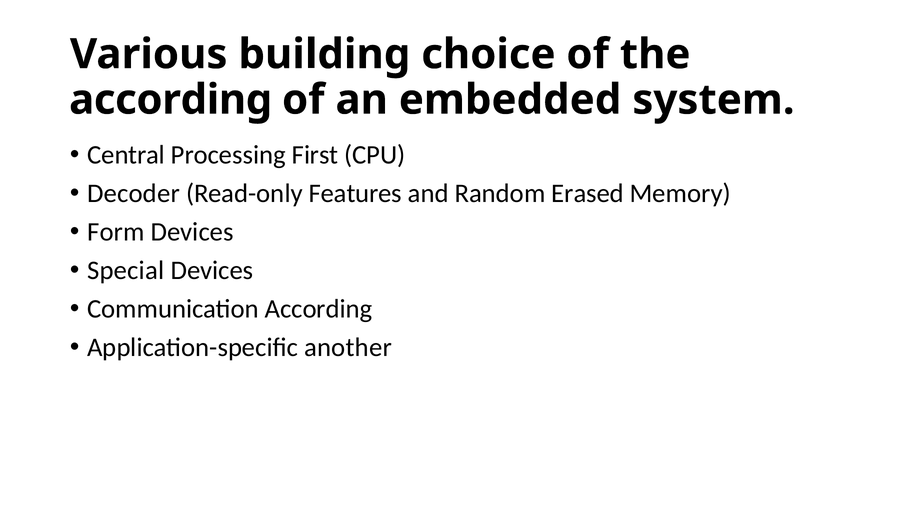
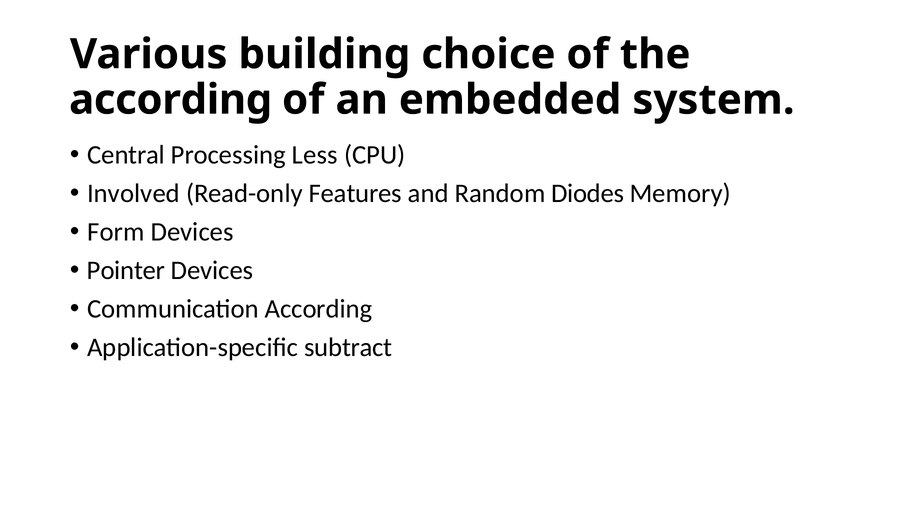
First: First -> Less
Decoder: Decoder -> Involved
Erased: Erased -> Diodes
Special: Special -> Pointer
another: another -> subtract
